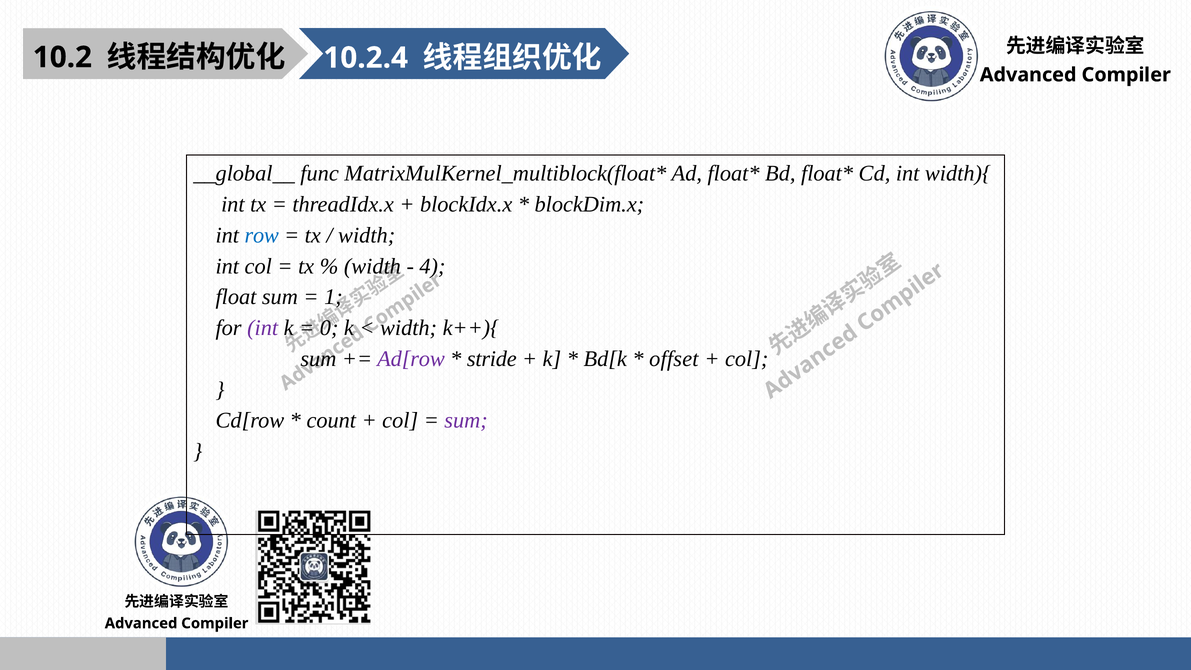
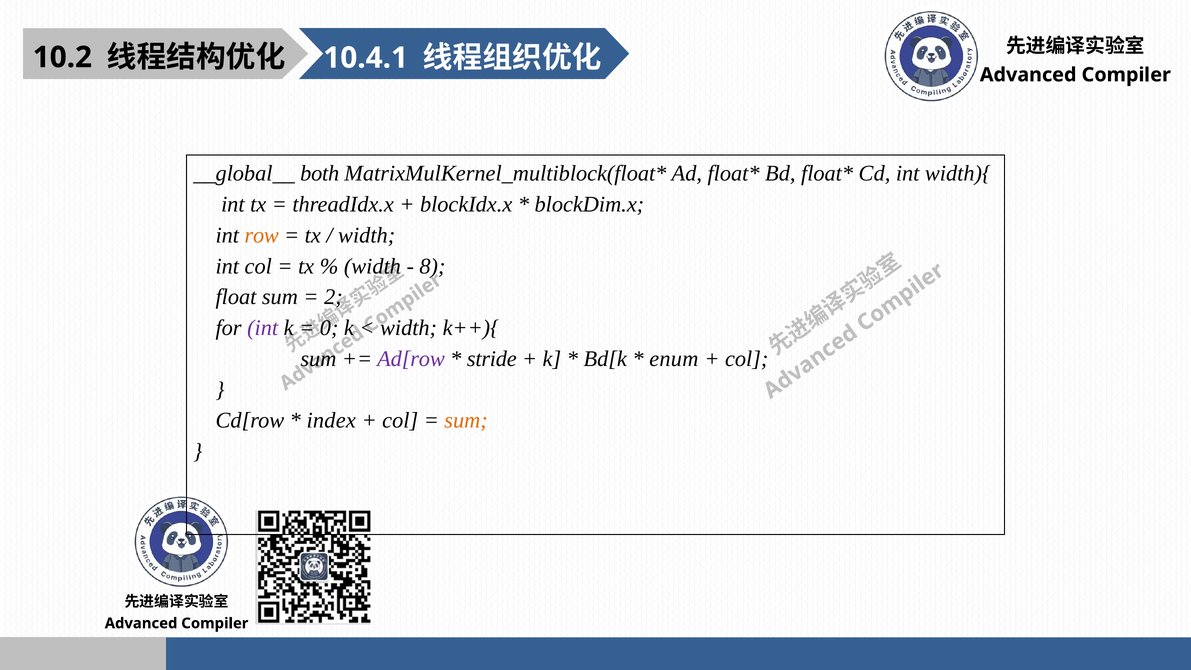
10.2.4: 10.2.4 -> 10.4.1
func: func -> both
row colour: blue -> orange
4: 4 -> 8
1: 1 -> 2
offset: offset -> enum
count: count -> index
sum at (466, 421) colour: purple -> orange
